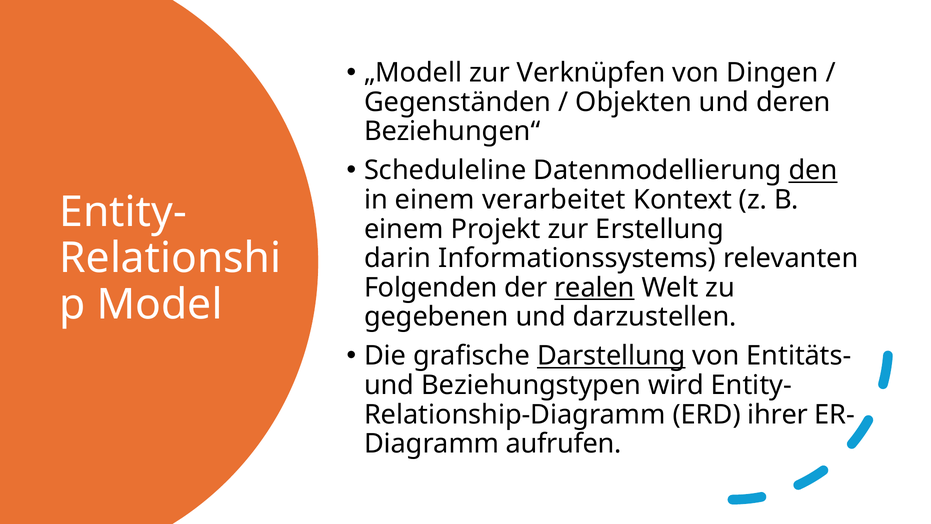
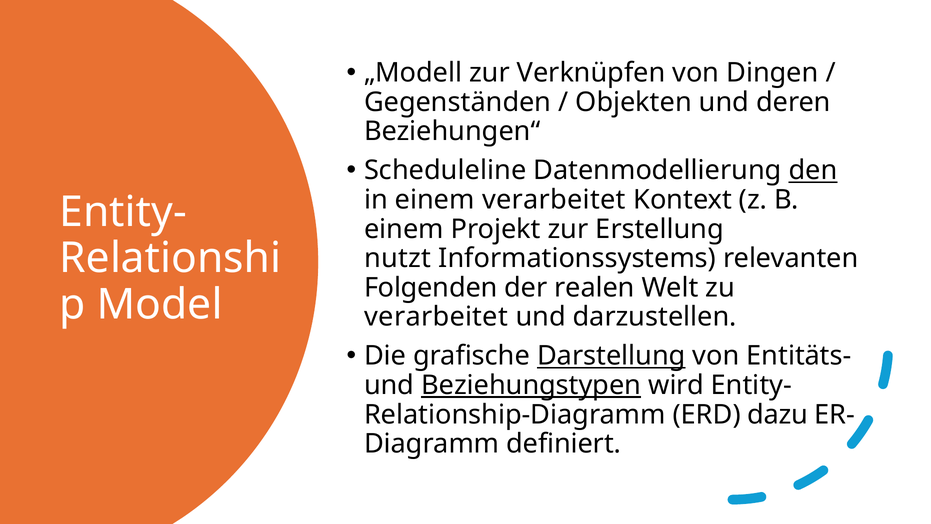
darin: darin -> nutzt
realen underline: present -> none
gegebenen at (436, 317): gegebenen -> verarbeitet
Beziehungstypen underline: none -> present
ihrer: ihrer -> dazu
aufrufen: aufrufen -> definiert
